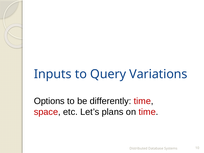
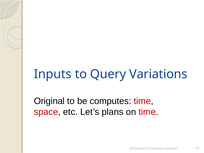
Options: Options -> Original
differently: differently -> computes
